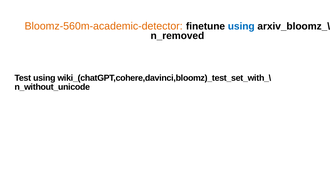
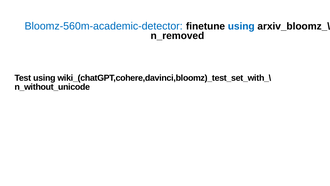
Bloomz-560m-academic-detector colour: orange -> blue
